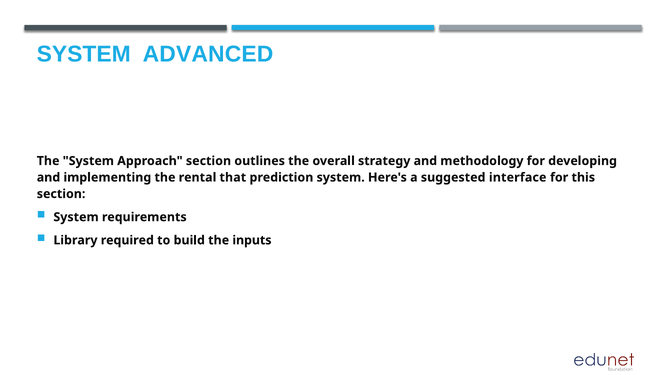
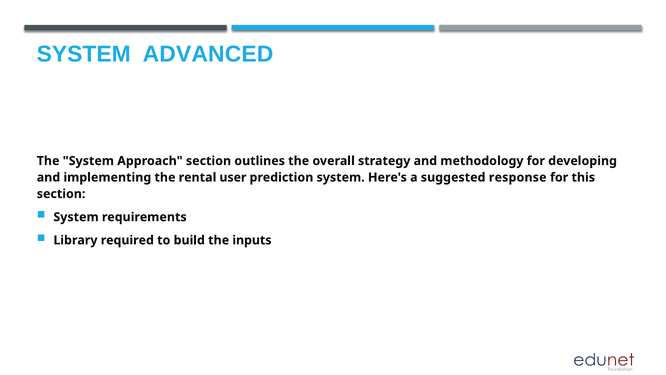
that: that -> user
interface: interface -> response
